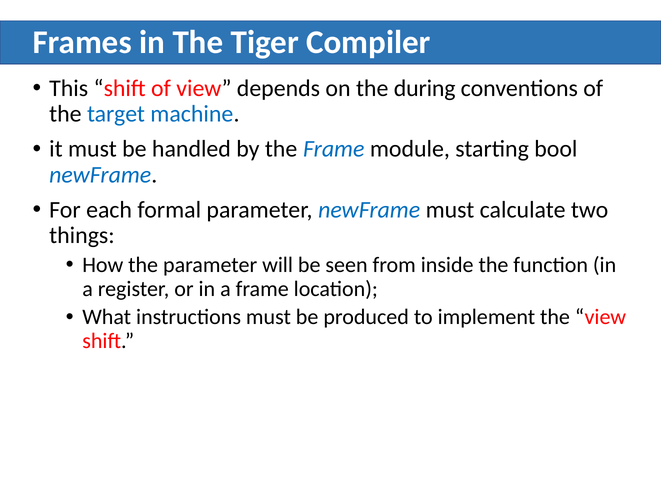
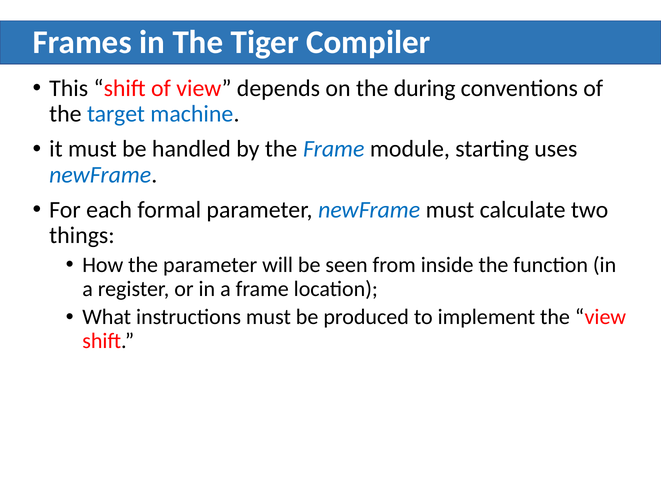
bool: bool -> uses
